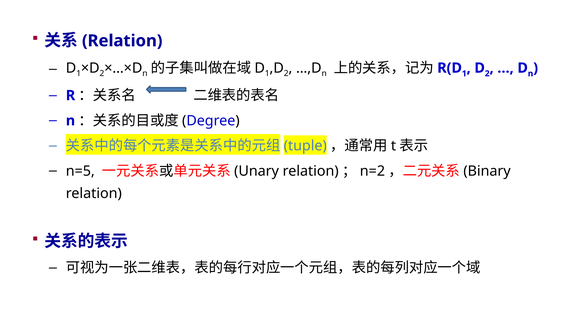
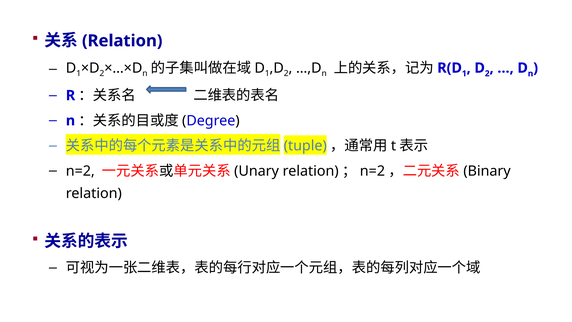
n=5 at (80, 171): n=5 -> n=2
